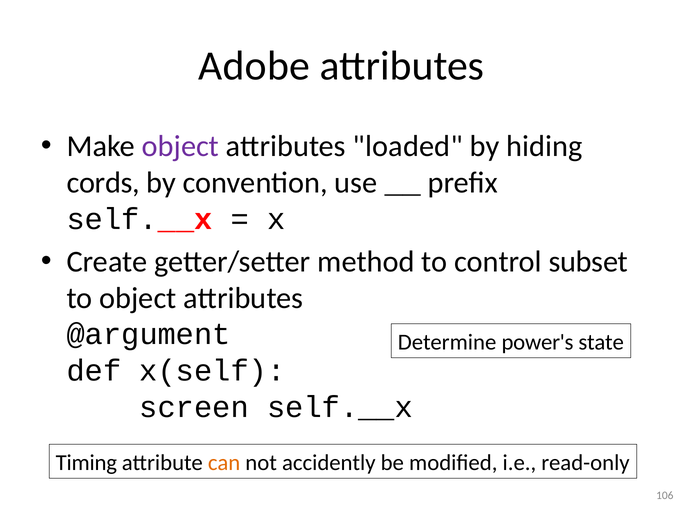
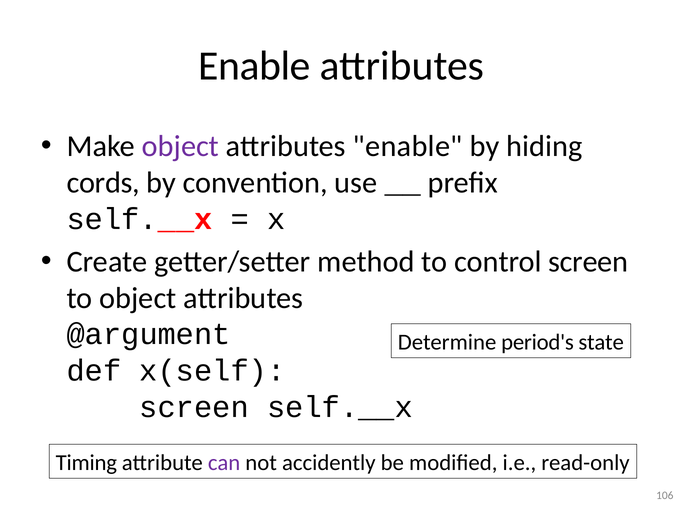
Adobe at (254, 66): Adobe -> Enable
attributes loaded: loaded -> enable
control subset: subset -> screen
power's: power's -> period's
can colour: orange -> purple
